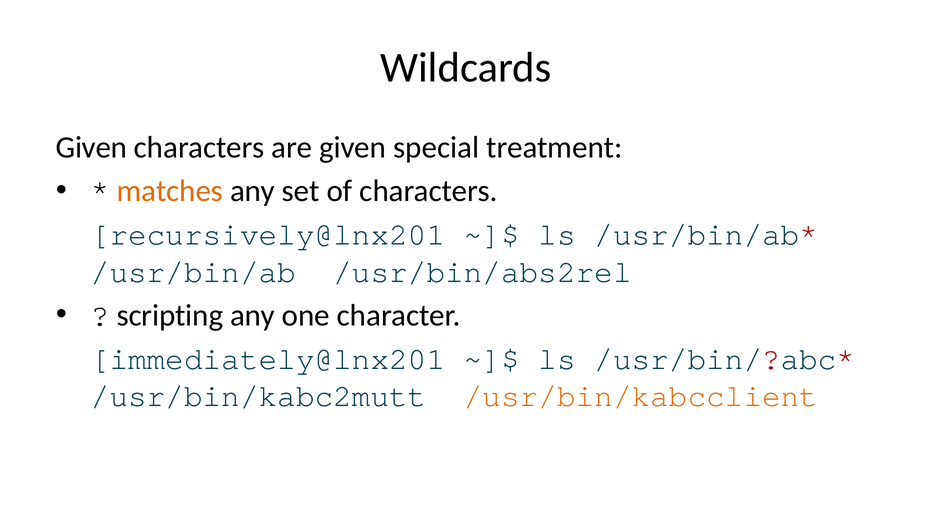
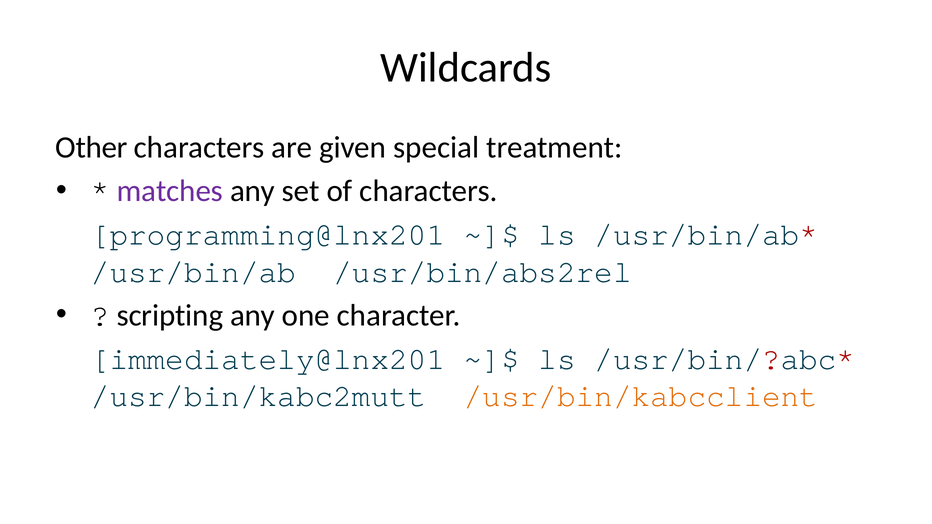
Given at (92, 148): Given -> Other
matches colour: orange -> purple
recursively@lnx201: recursively@lnx201 -> programming@lnx201
